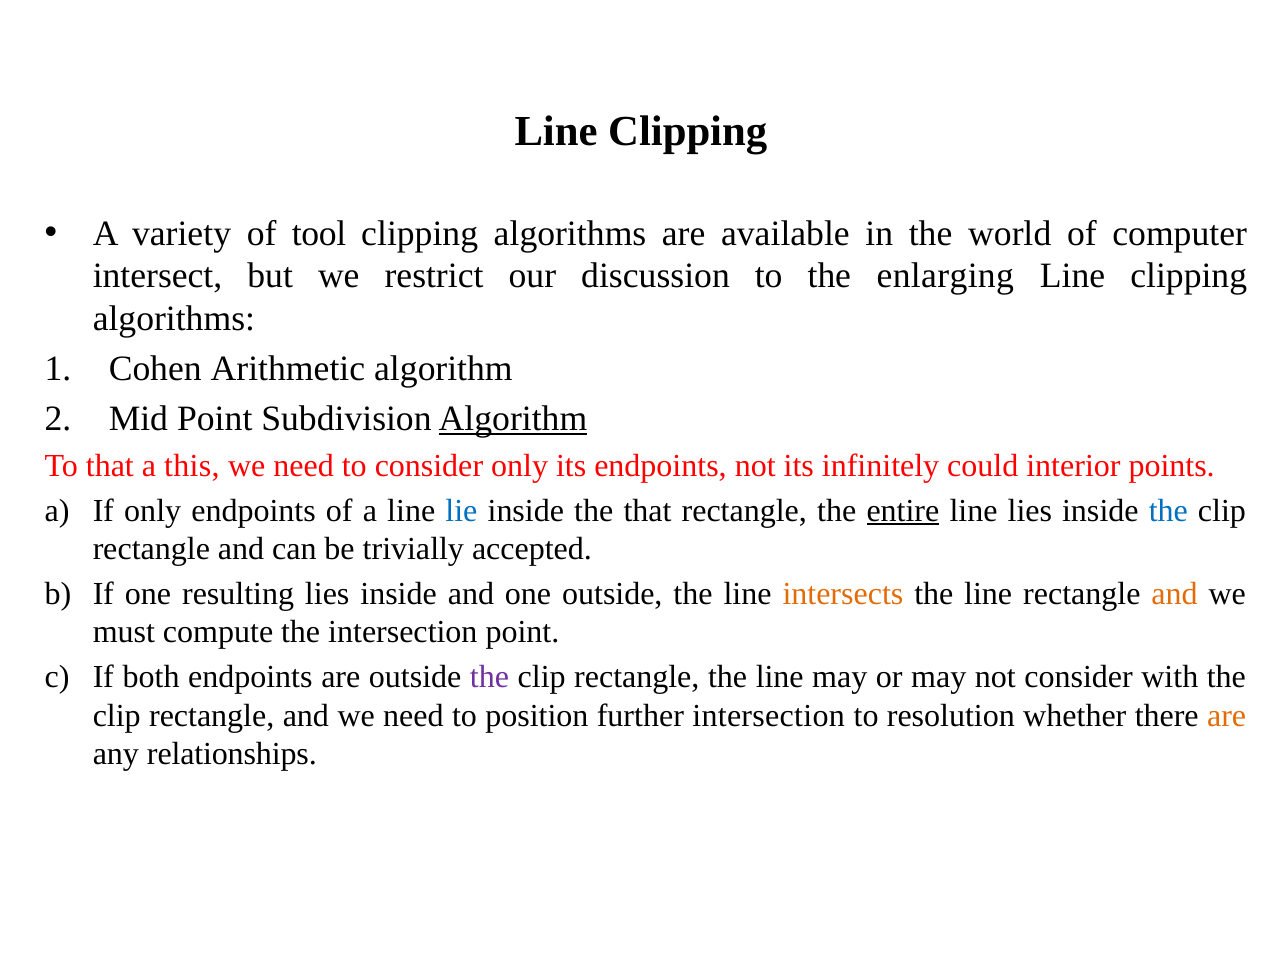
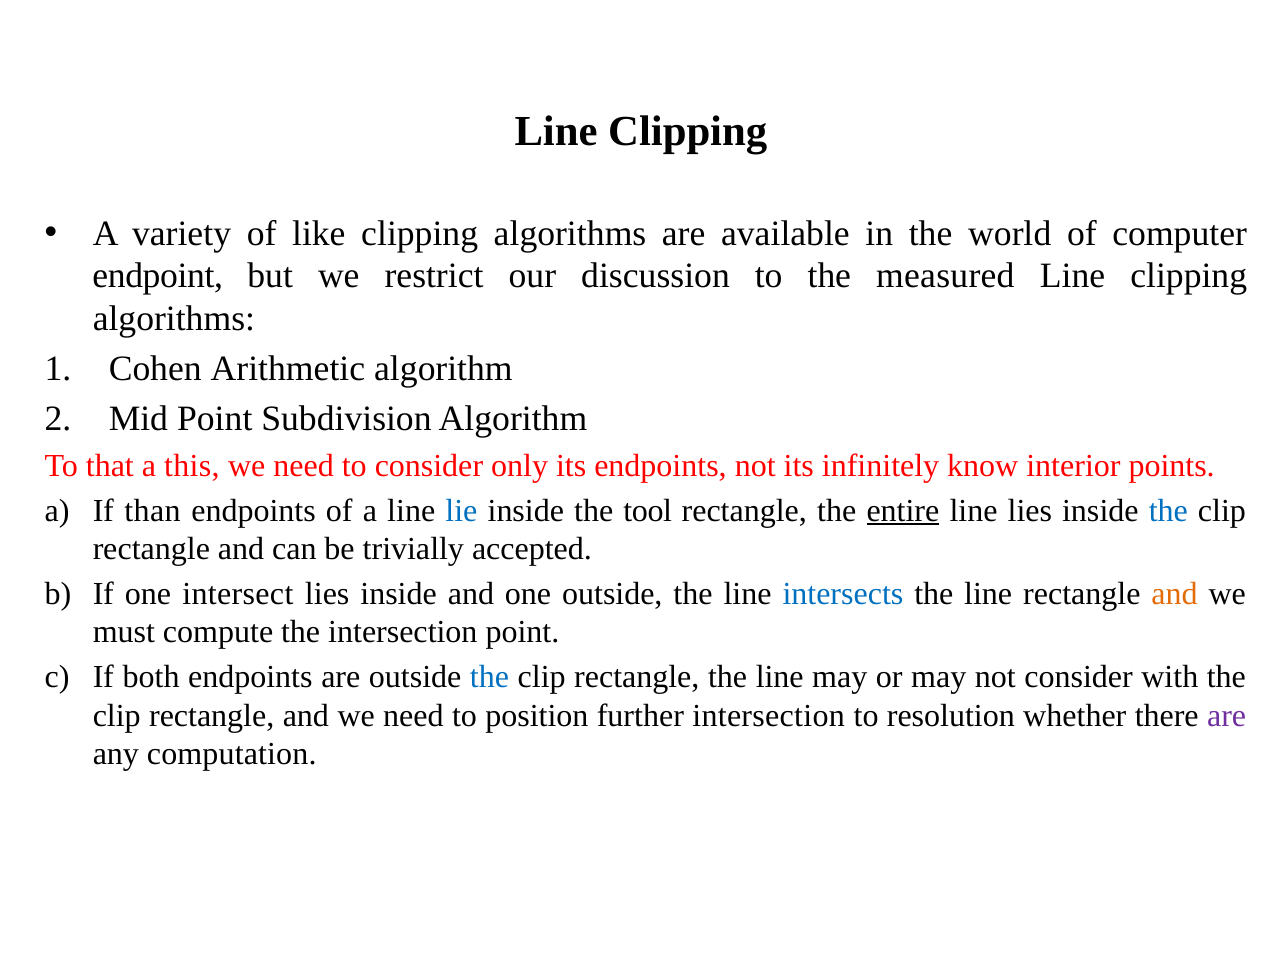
tool: tool -> like
intersect: intersect -> endpoint
enlarging: enlarging -> measured
Algorithm at (513, 419) underline: present -> none
could: could -> know
If only: only -> than
the that: that -> tool
resulting: resulting -> intersect
intersects colour: orange -> blue
the at (489, 677) colour: purple -> blue
are at (1227, 715) colour: orange -> purple
relationships: relationships -> computation
